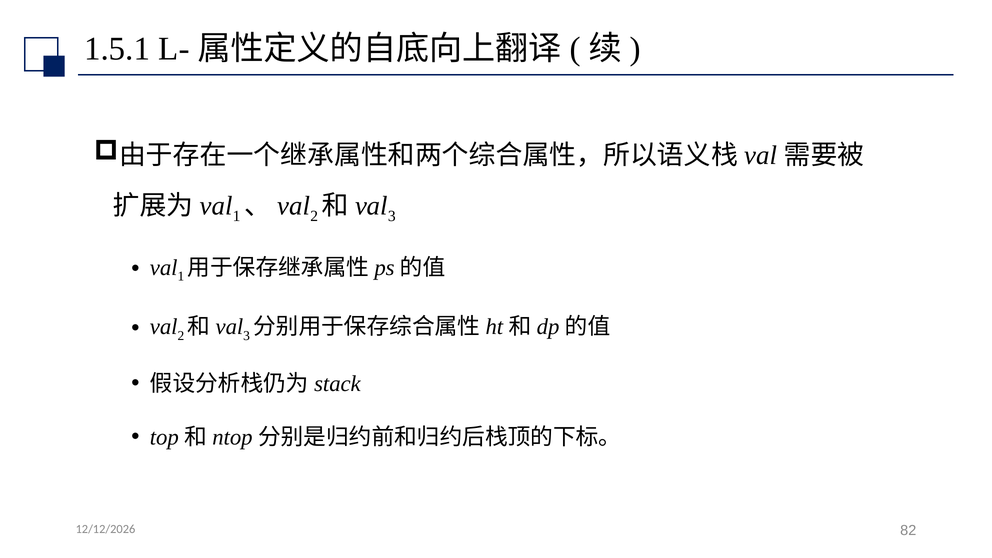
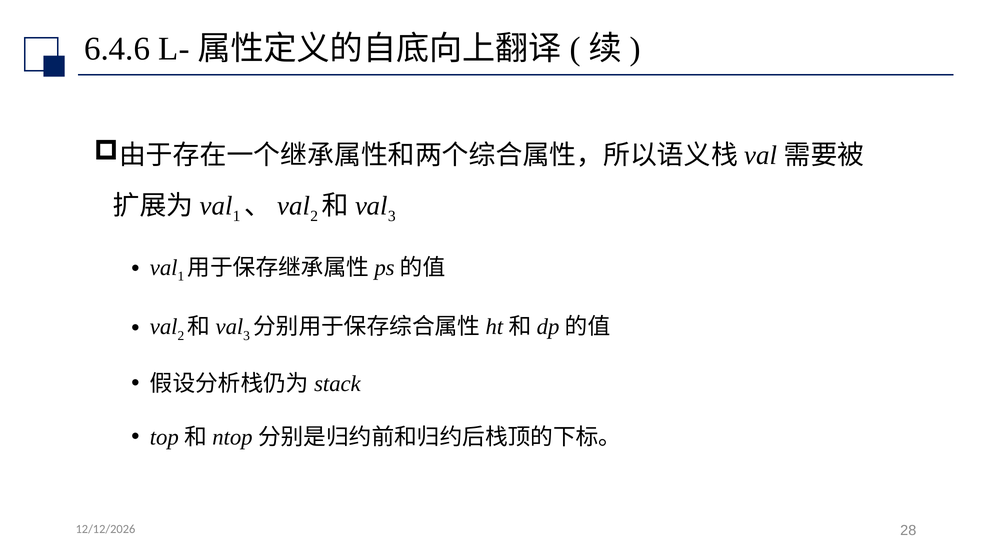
1.5.1: 1.5.1 -> 6.4.6
82: 82 -> 28
